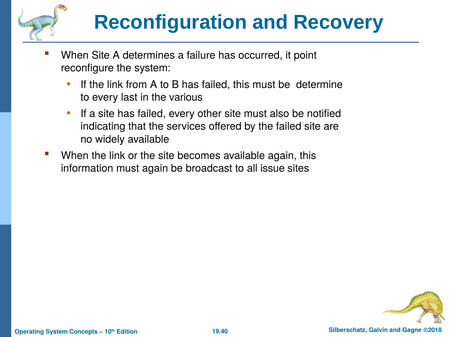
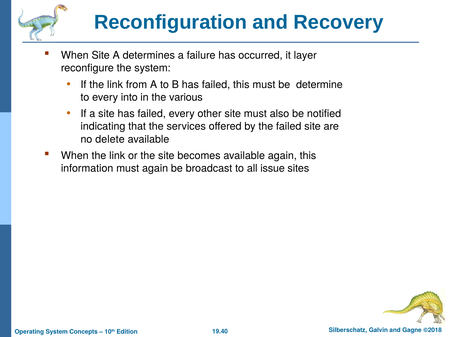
point: point -> layer
last: last -> into
widely: widely -> delete
